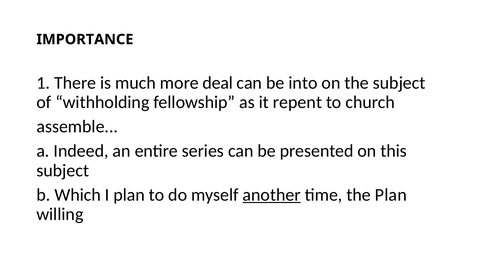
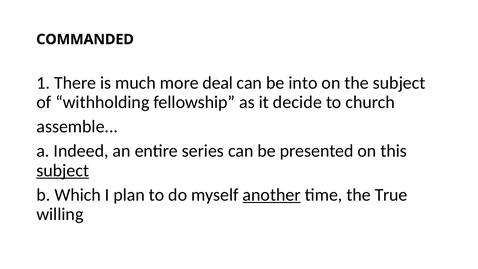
IMPORTANCE: IMPORTANCE -> COMMANDED
repent: repent -> decide
subject at (63, 170) underline: none -> present
the Plan: Plan -> True
